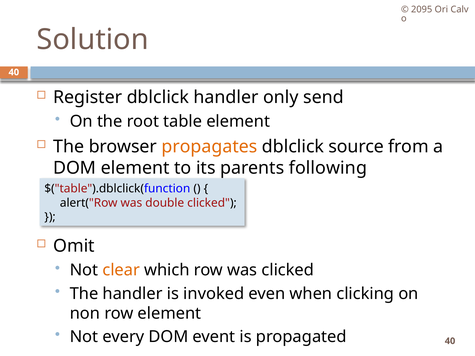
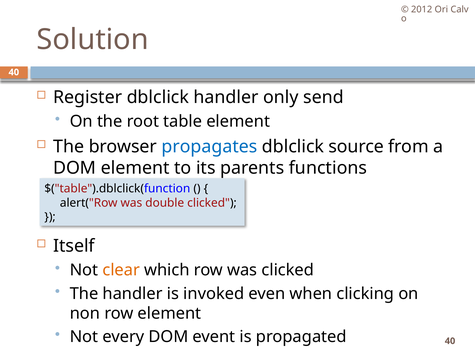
2095: 2095 -> 2012
propagates colour: orange -> blue
following: following -> functions
Omit: Omit -> Itself
